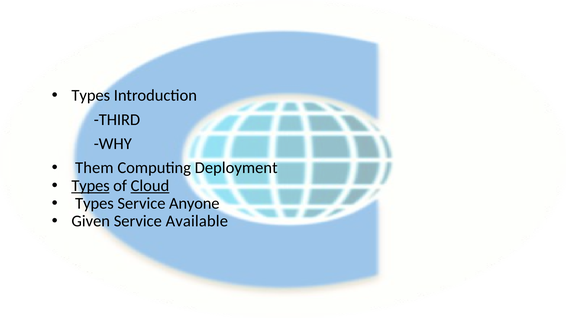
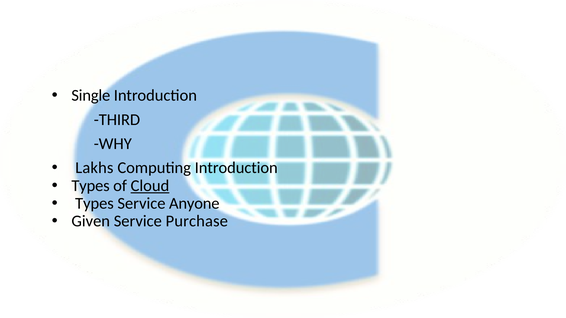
Types at (91, 96): Types -> Single
Them: Them -> Lakhs
Computing Deployment: Deployment -> Introduction
Types at (91, 186) underline: present -> none
Available: Available -> Purchase
